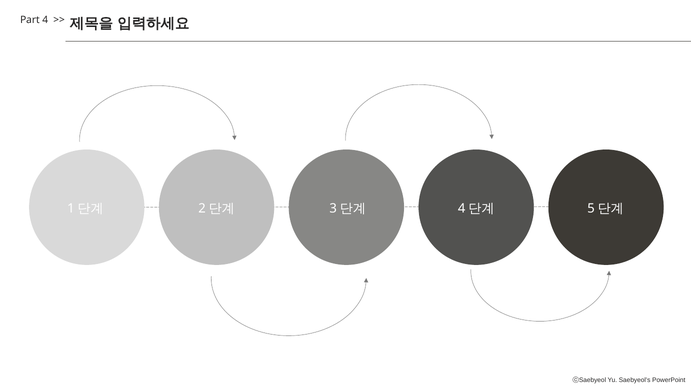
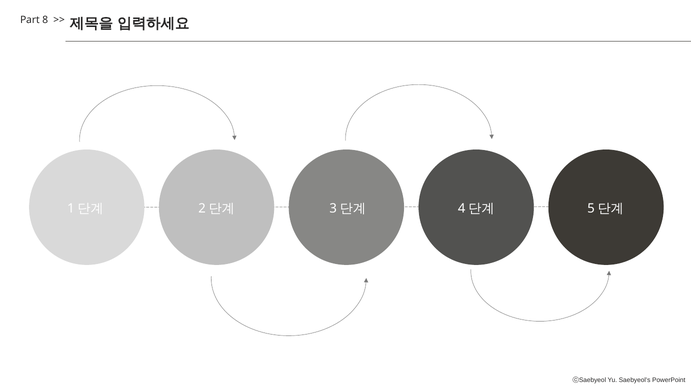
4: 4 -> 8
